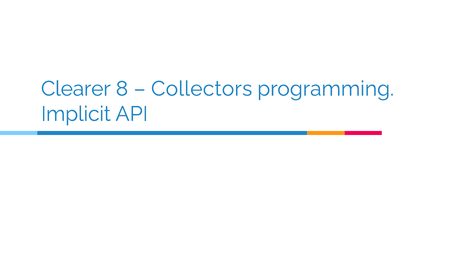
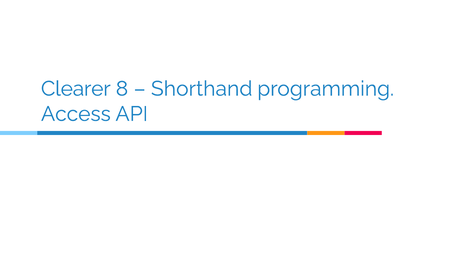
Collectors: Collectors -> Shorthand
Implicit: Implicit -> Access
